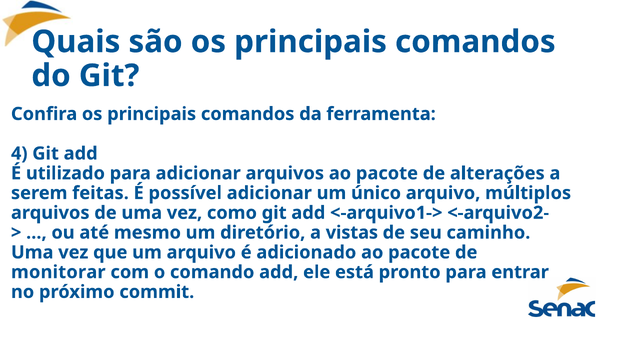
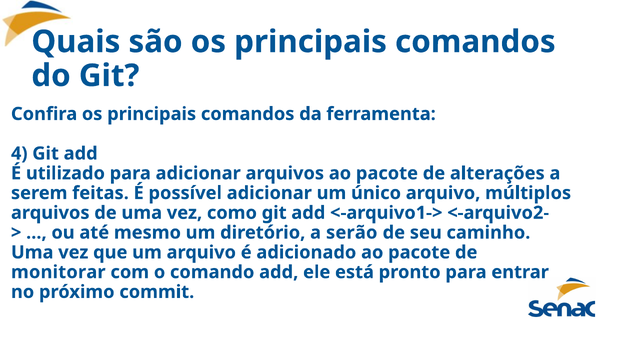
vistas: vistas -> serão
